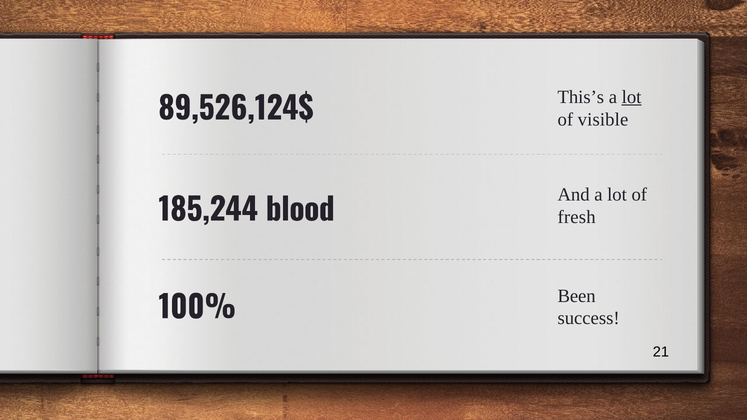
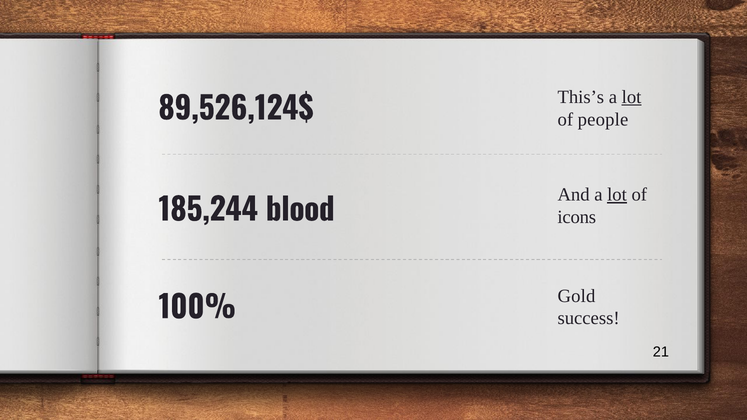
visible: visible -> people
lot at (617, 195) underline: none -> present
fresh: fresh -> icons
Been: Been -> Gold
